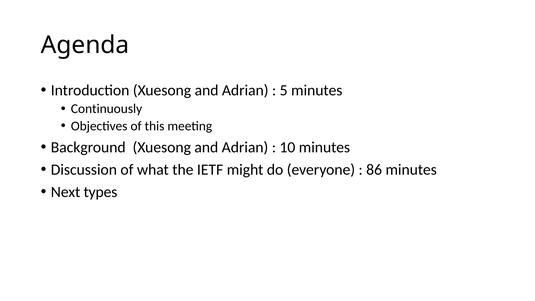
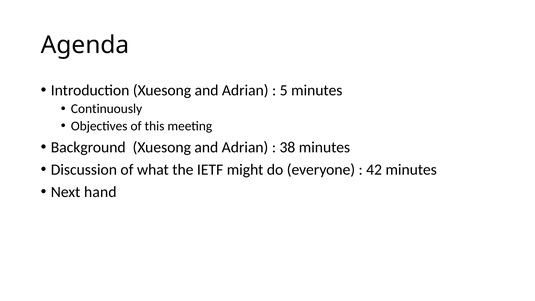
10: 10 -> 38
86: 86 -> 42
types: types -> hand
